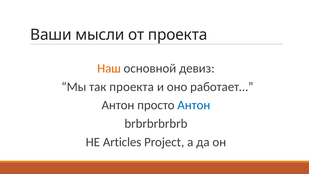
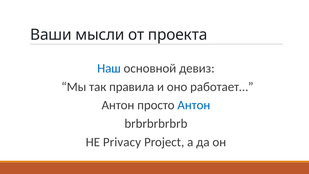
Наш colour: orange -> blue
так проекта: проекта -> правила
Articles: Articles -> Privacy
